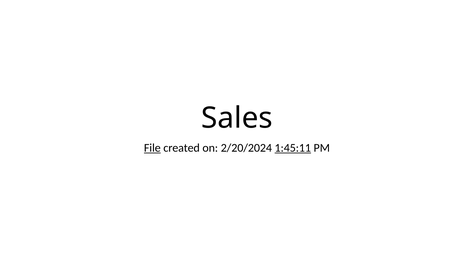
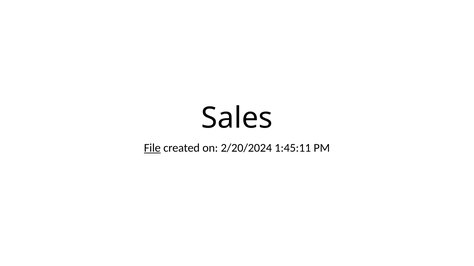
1:45:11 underline: present -> none
